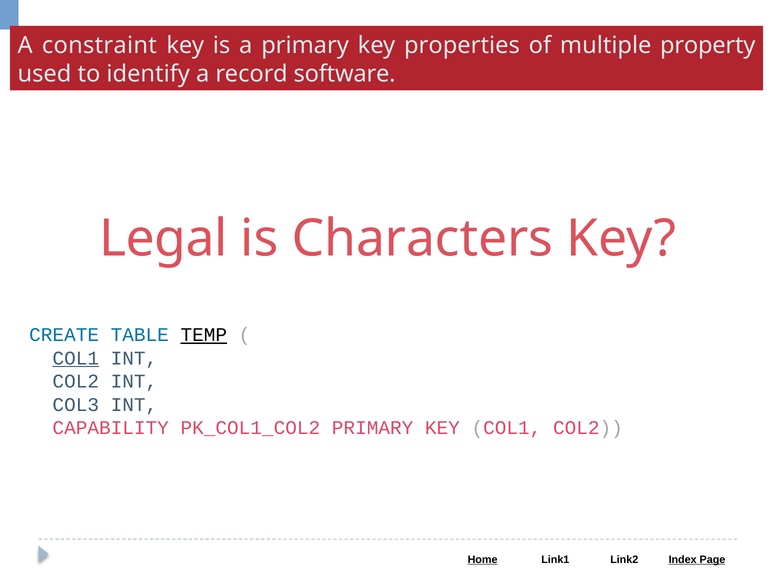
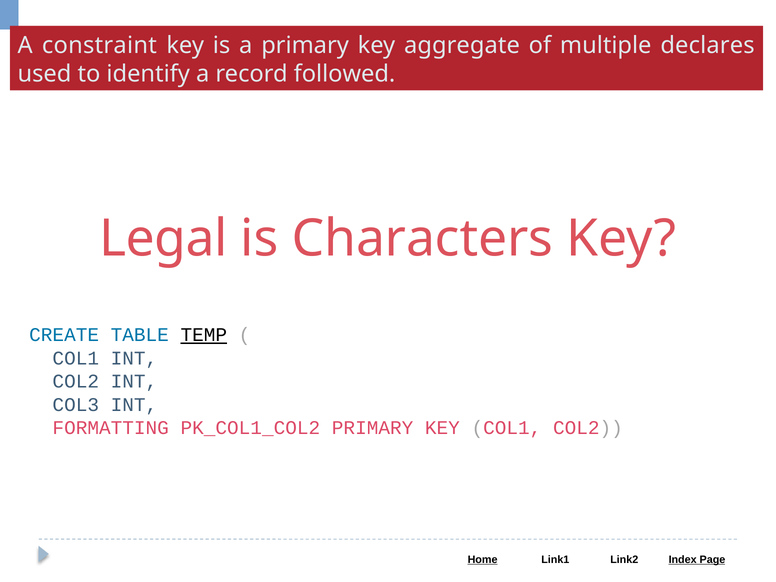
properties: properties -> aggregate
property: property -> declares
software: software -> followed
COL1 at (76, 358) underline: present -> none
CAPABILITY: CAPABILITY -> FORMATTING
